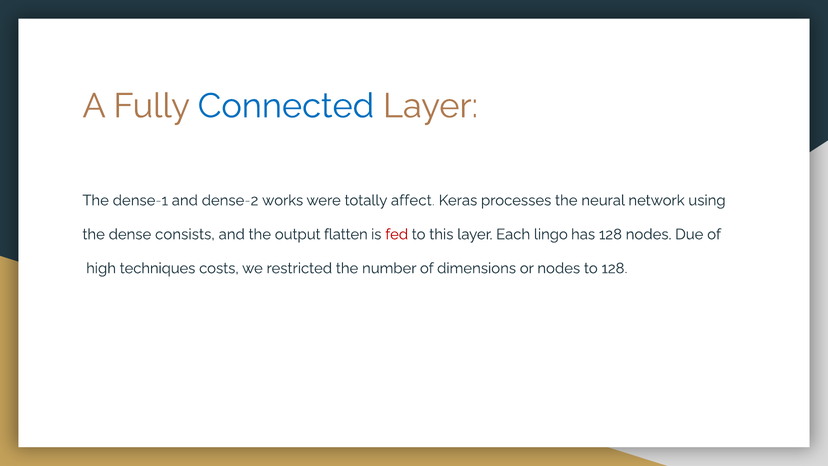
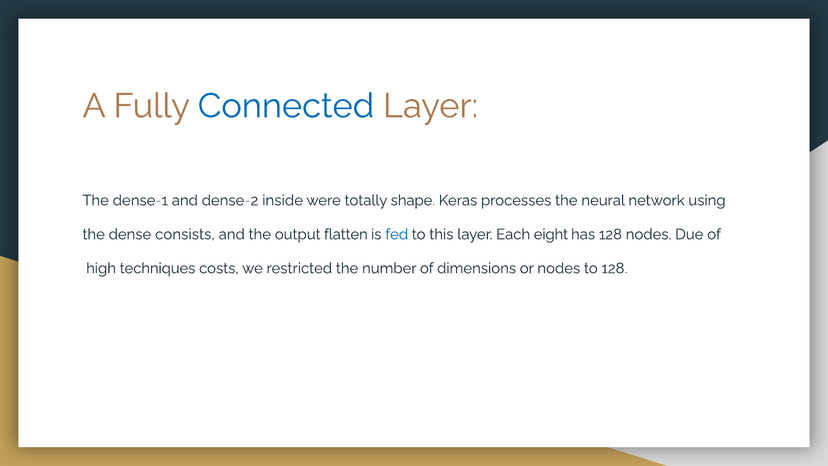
works: works -> inside
affect: affect -> shape
fed colour: red -> blue
lingo: lingo -> eight
